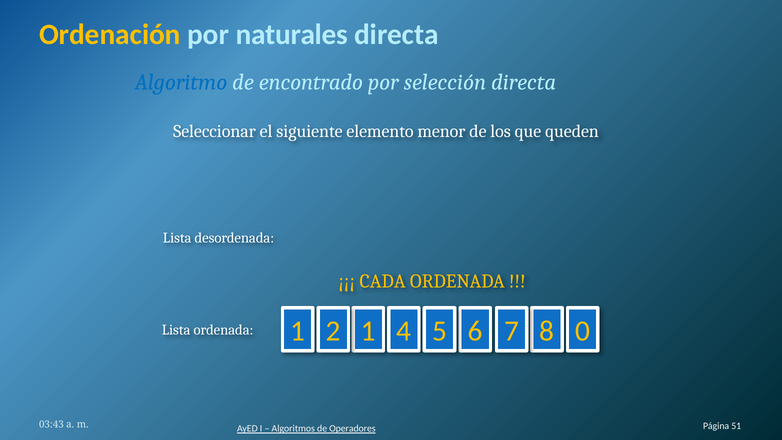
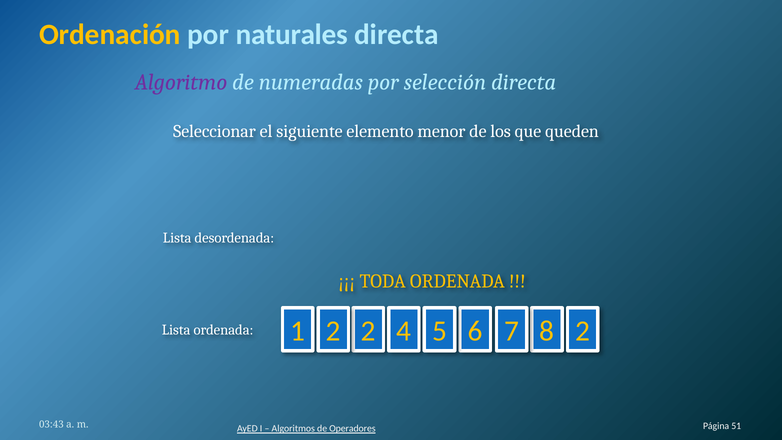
Algoritmo colour: blue -> purple
encontrado: encontrado -> numeradas
CADA: CADA -> TODA
1 1: 1 -> 2
2 0: 0 -> 2
